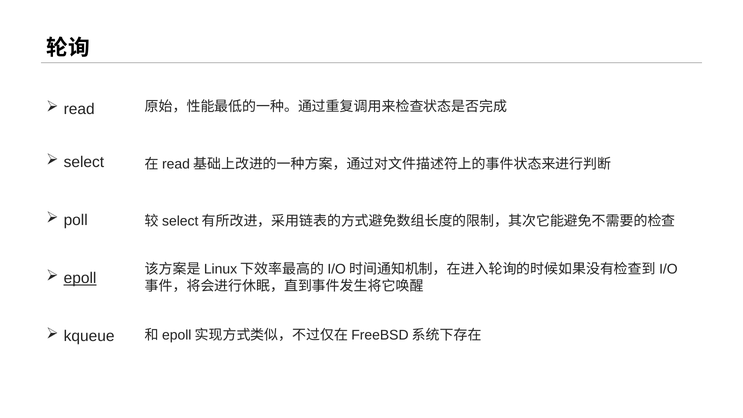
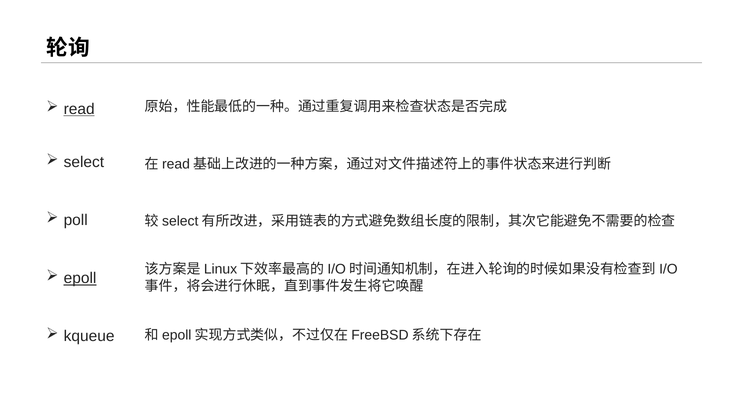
read underline: none -> present
